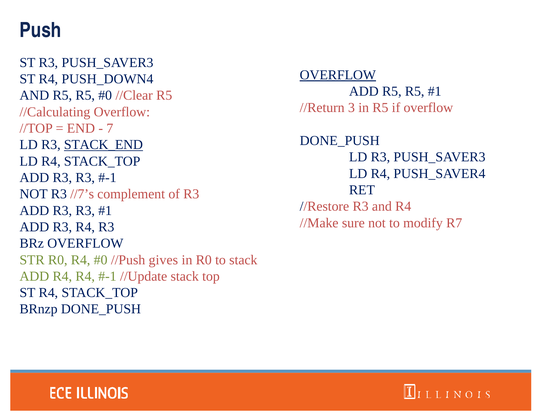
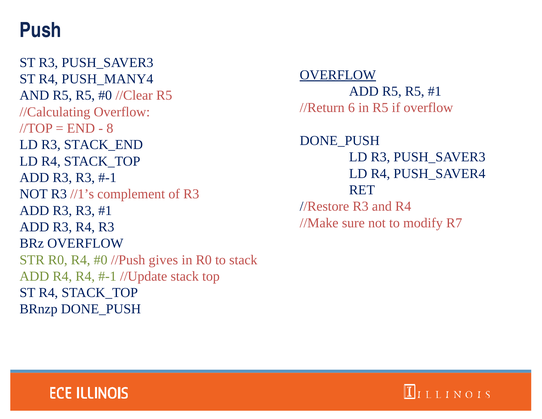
PUSH_DOWN4: PUSH_DOWN4 -> PUSH_MANY4
3: 3 -> 6
7: 7 -> 8
STACK_END underline: present -> none
//7’s: //7’s -> //1’s
